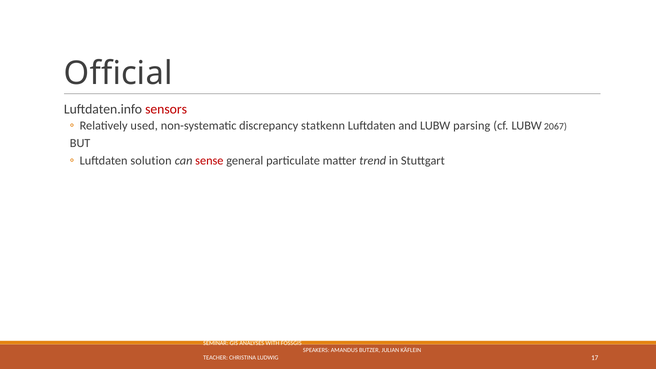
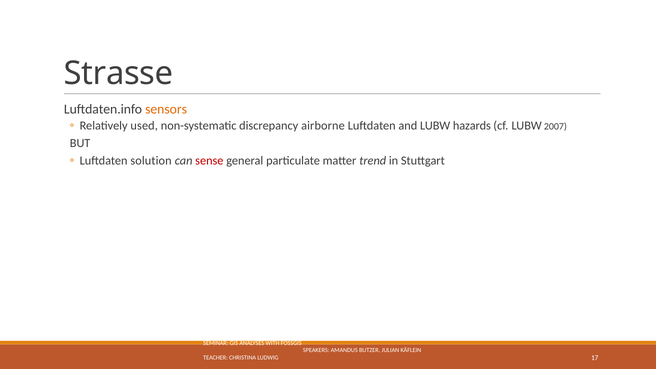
Official: Official -> Strasse
sensors colour: red -> orange
statkenn: statkenn -> airborne
parsing: parsing -> hazards
2067: 2067 -> 2007
